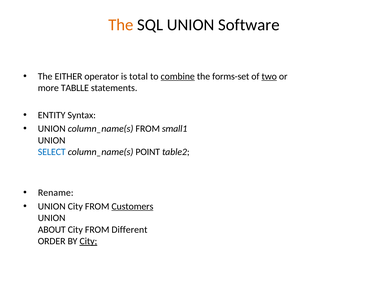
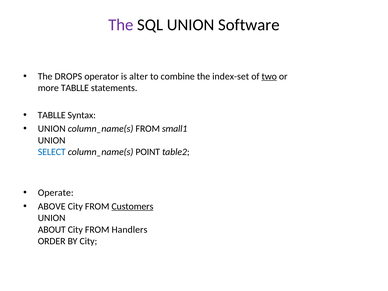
The at (121, 25) colour: orange -> purple
EITHER: EITHER -> DROPS
total: total -> alter
combine underline: present -> none
forms-set: forms-set -> index-set
ENTITY at (52, 115): ENTITY -> TABLLE
Rename: Rename -> Operate
UNION at (52, 206): UNION -> ABOVE
Different: Different -> Handlers
City at (88, 241) underline: present -> none
